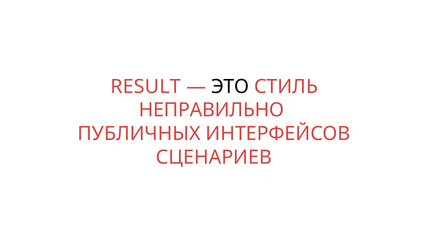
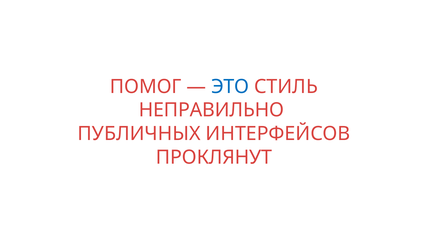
RESULT: RESULT -> ПОМОГ
ЭТО colour: black -> blue
СЦЕНАРИЕВ: СЦЕНАРИЕВ -> ПРОКЛЯНУТ
